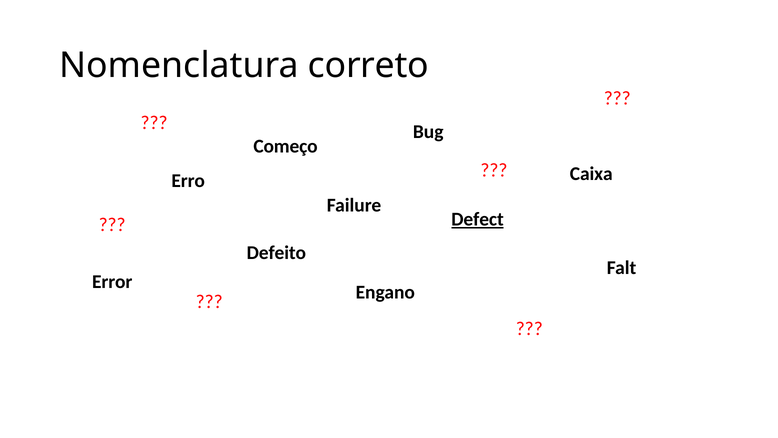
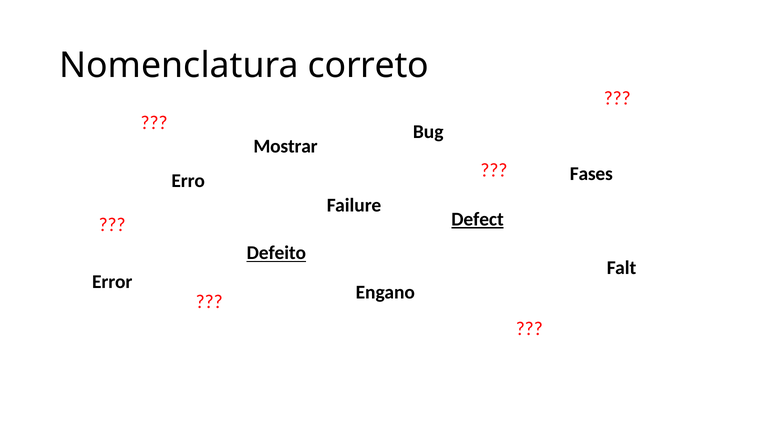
Começo: Começo -> Mostrar
Caixa: Caixa -> Fases
Defeito underline: none -> present
